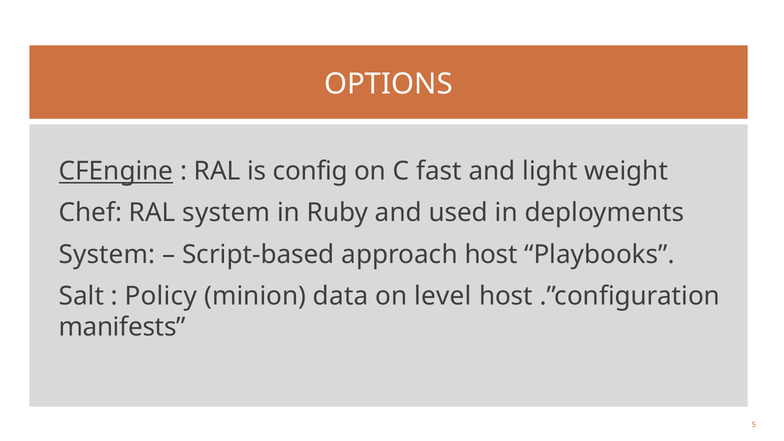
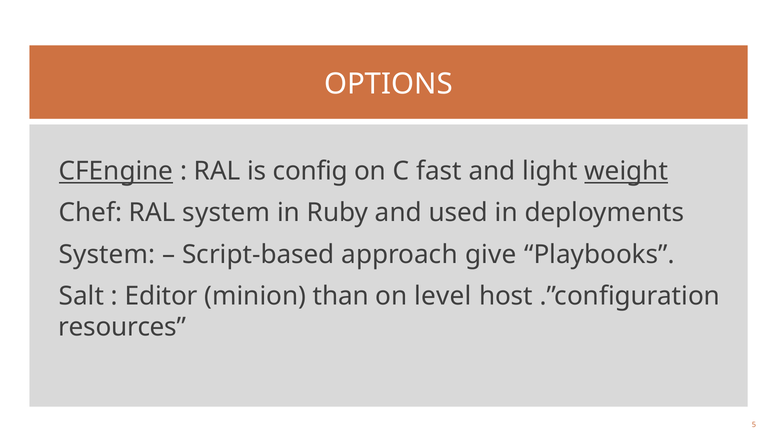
weight underline: none -> present
approach host: host -> give
Policy: Policy -> Editor
data: data -> than
manifests: manifests -> resources
